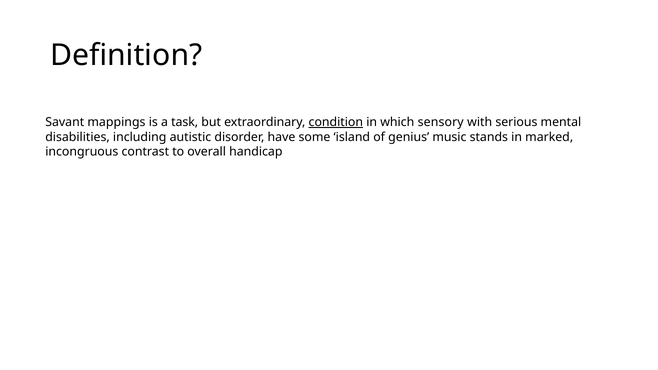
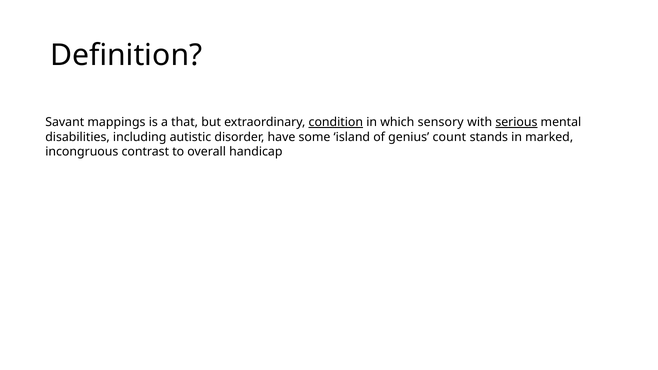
task: task -> that
serious underline: none -> present
music: music -> count
